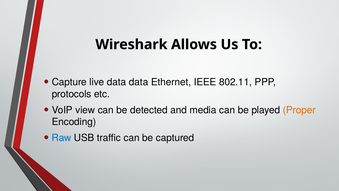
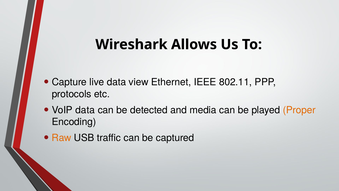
data data: data -> view
VoIP view: view -> data
Raw colour: blue -> orange
